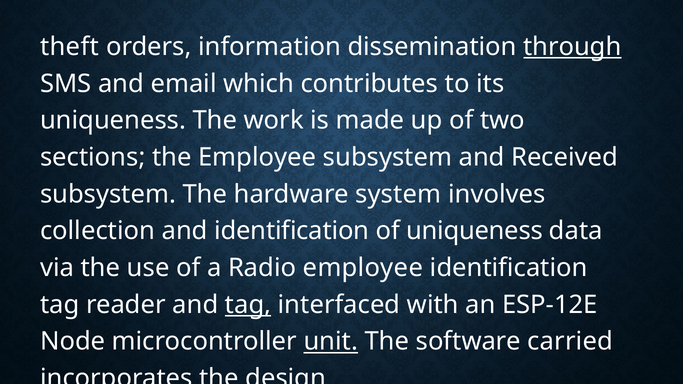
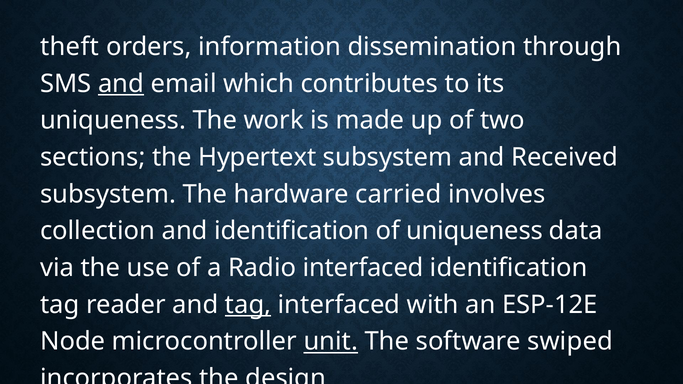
through underline: present -> none
and at (121, 84) underline: none -> present
the Employee: Employee -> Hypertext
system: system -> carried
Radio employee: employee -> interfaced
carried: carried -> swiped
